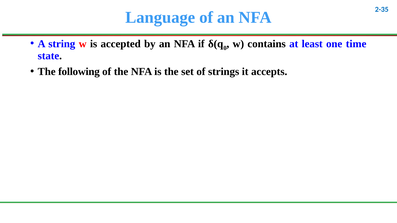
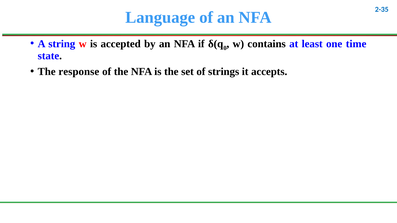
following: following -> response
